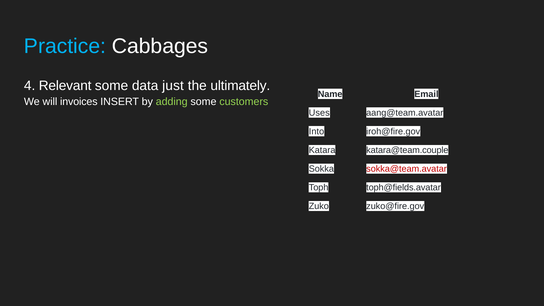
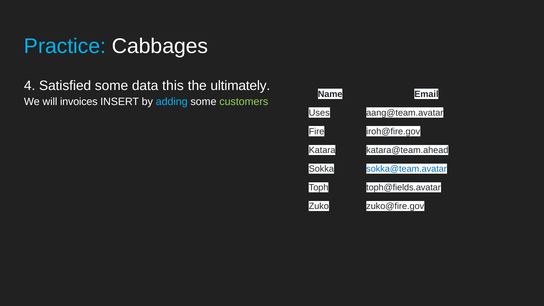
Relevant: Relevant -> Satisfied
just: just -> this
adding colour: light green -> light blue
Into: Into -> Fire
katara@team.couple: katara@team.couple -> katara@team.ahead
sokka@team.avatar colour: red -> blue
